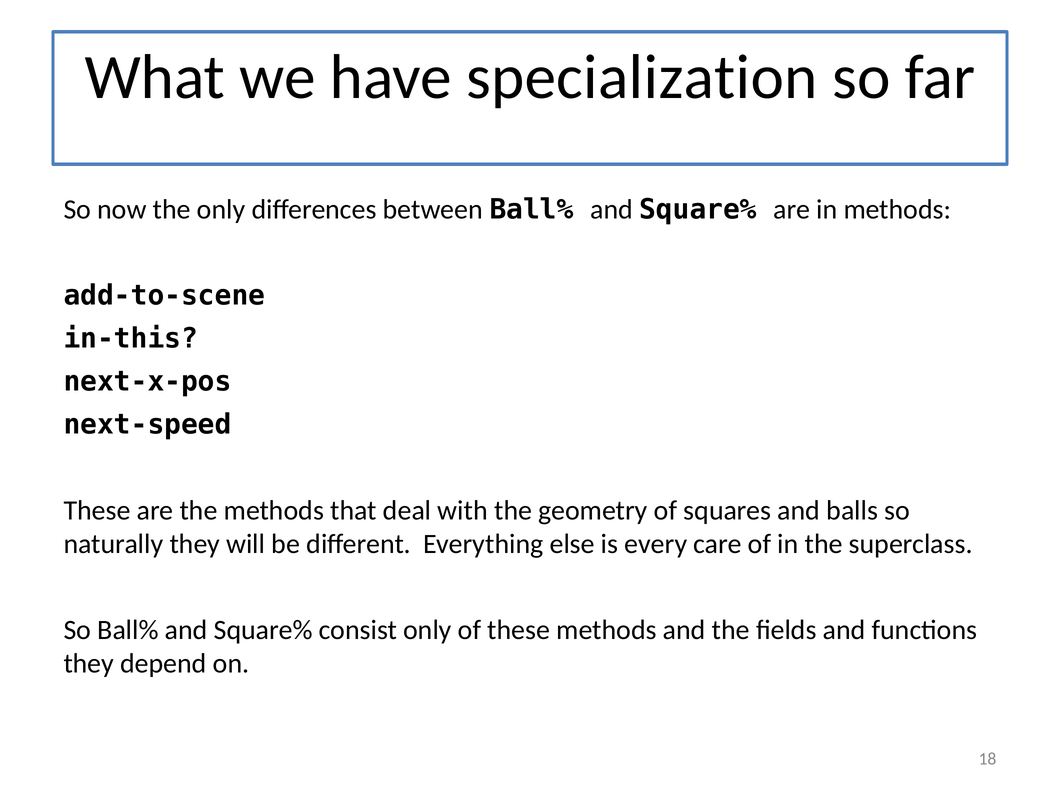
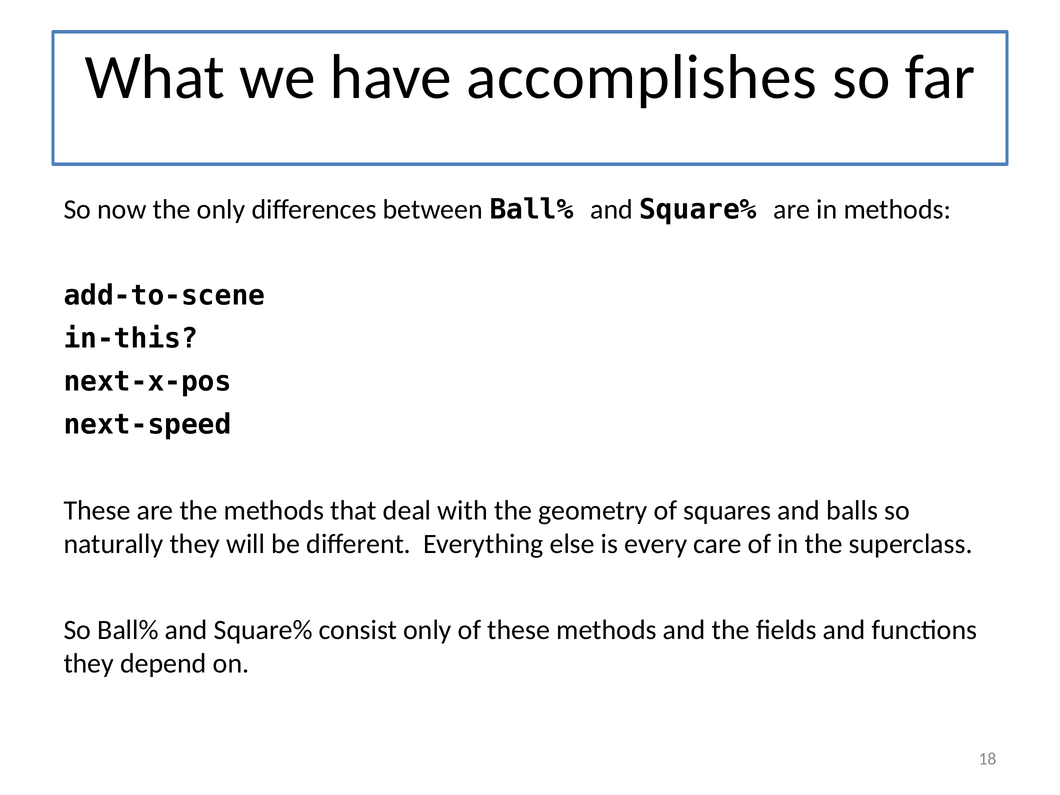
specialization: specialization -> accomplishes
